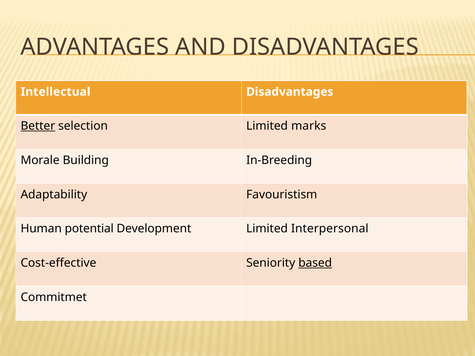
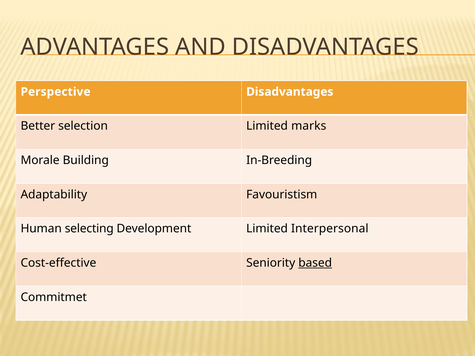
Intellectual: Intellectual -> Perspective
Better underline: present -> none
potential: potential -> selecting
